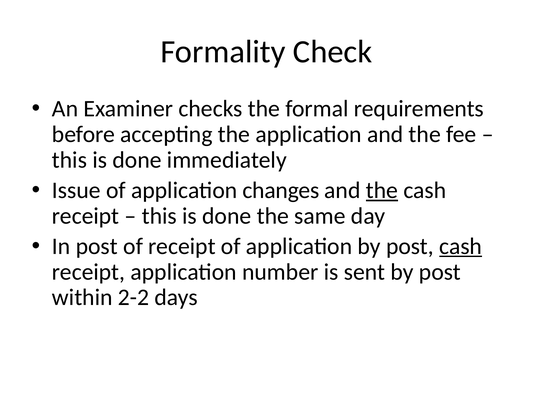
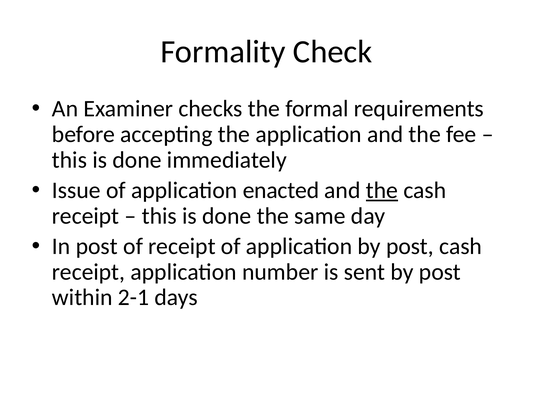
changes: changes -> enacted
cash at (461, 246) underline: present -> none
2-2: 2-2 -> 2-1
